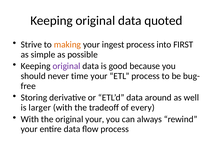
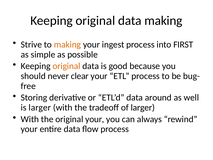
data quoted: quoted -> making
original at (66, 66) colour: purple -> orange
time: time -> clear
of every: every -> larger
